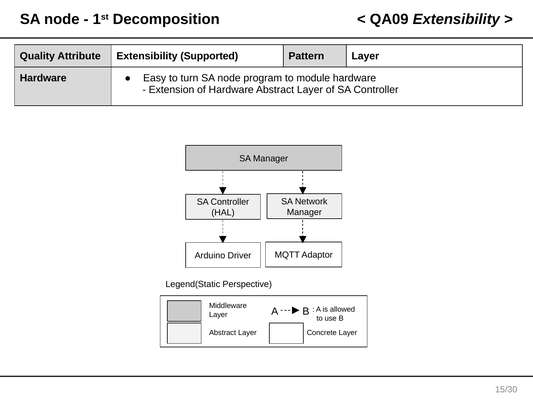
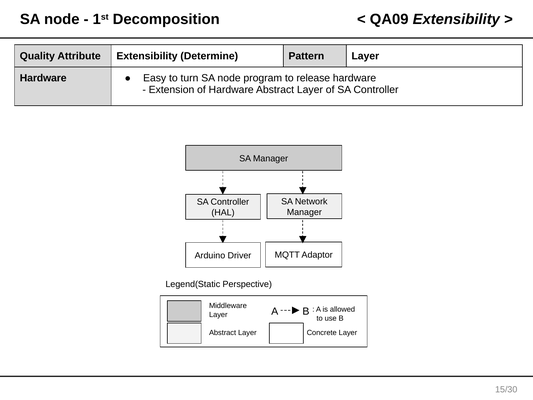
Supported: Supported -> Determine
module: module -> release
